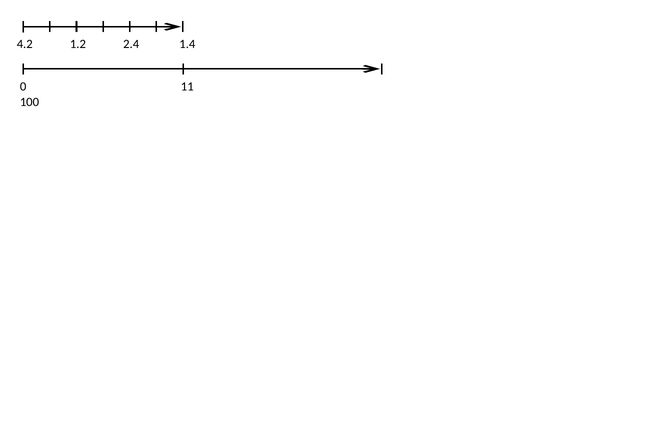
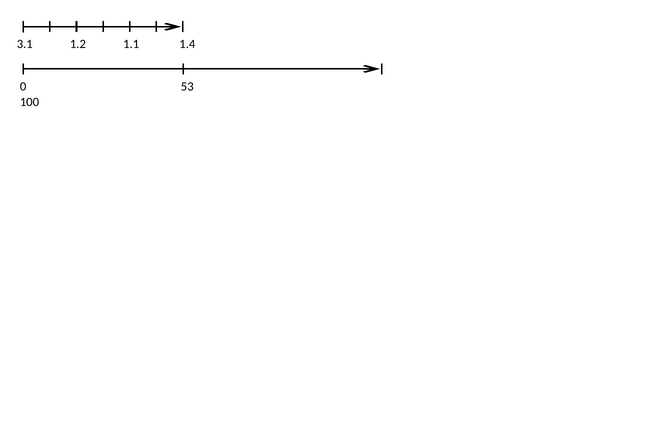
4.2: 4.2 -> 3.1
2.4: 2.4 -> 1.1
11: 11 -> 53
